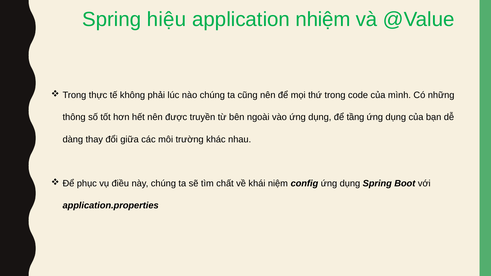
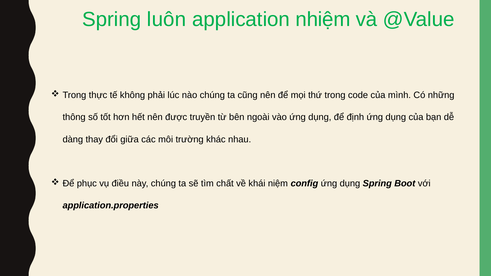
hiệu: hiệu -> luôn
tầng: tầng -> định
